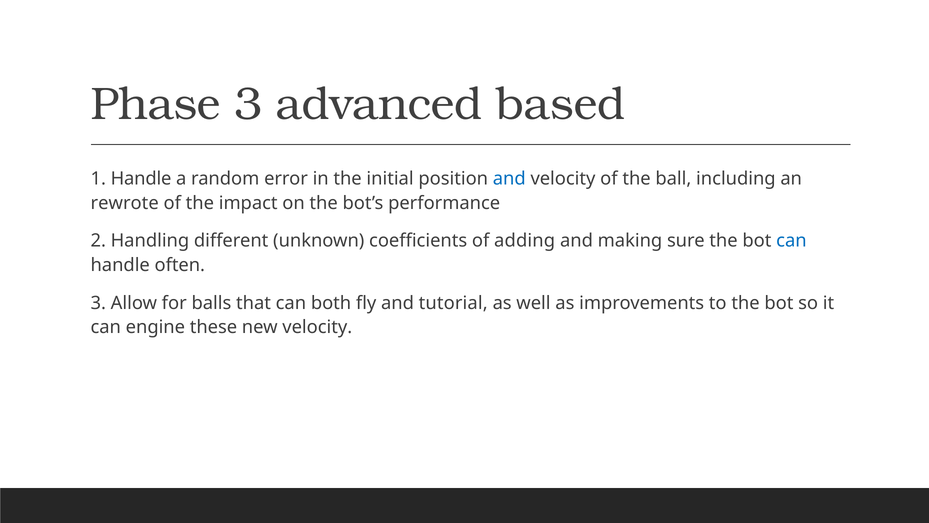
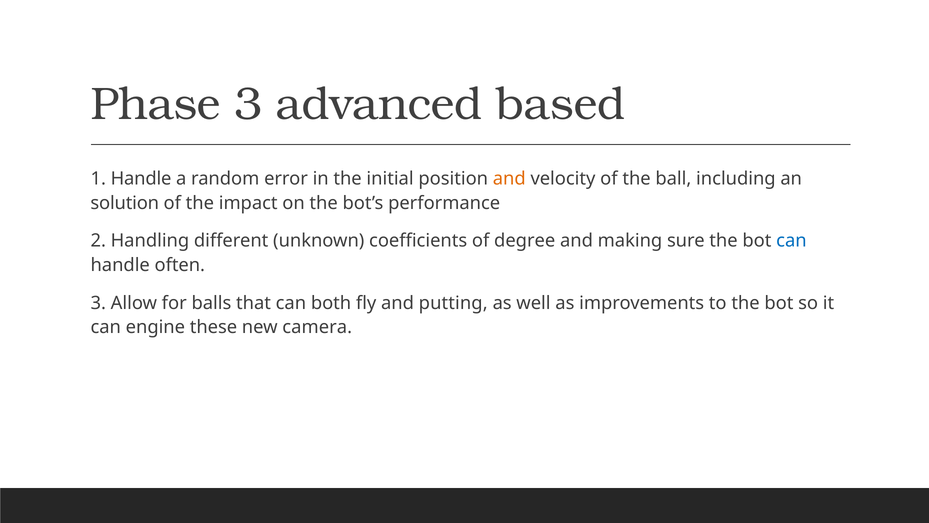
and at (509, 179) colour: blue -> orange
rewrote: rewrote -> solution
adding: adding -> degree
tutorial: tutorial -> putting
new velocity: velocity -> camera
